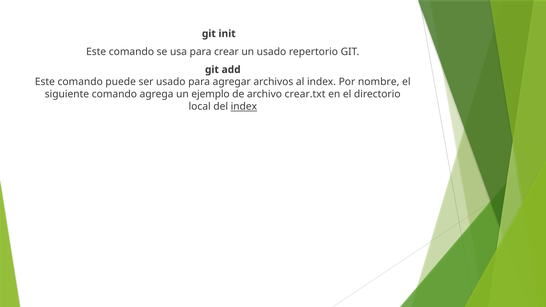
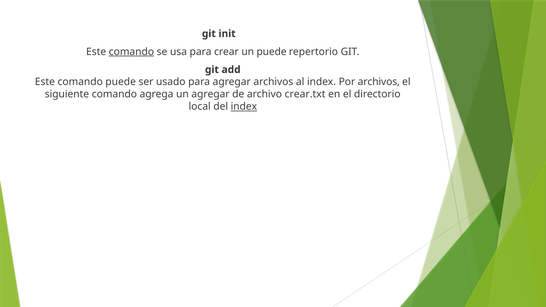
comando at (131, 52) underline: none -> present
un usado: usado -> puede
Por nombre: nombre -> archivos
un ejemplo: ejemplo -> agregar
